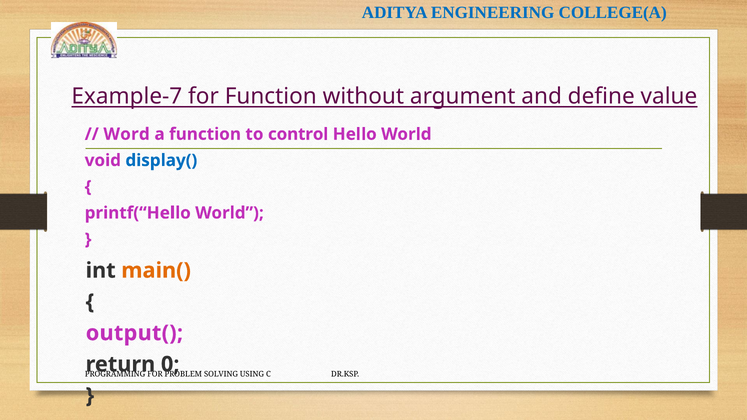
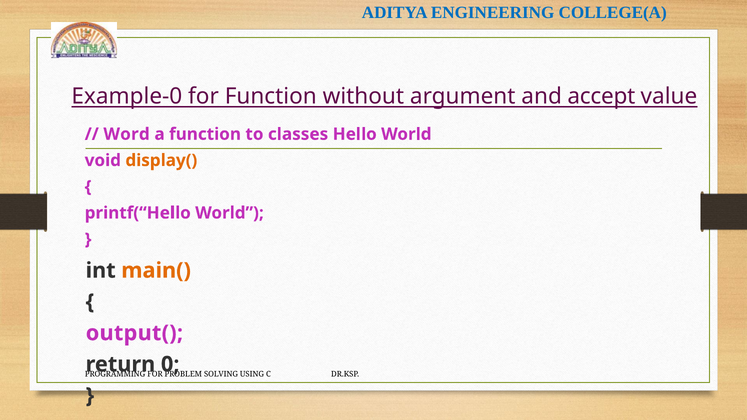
Example-7: Example-7 -> Example-0
define: define -> accept
control: control -> classes
display( colour: blue -> orange
